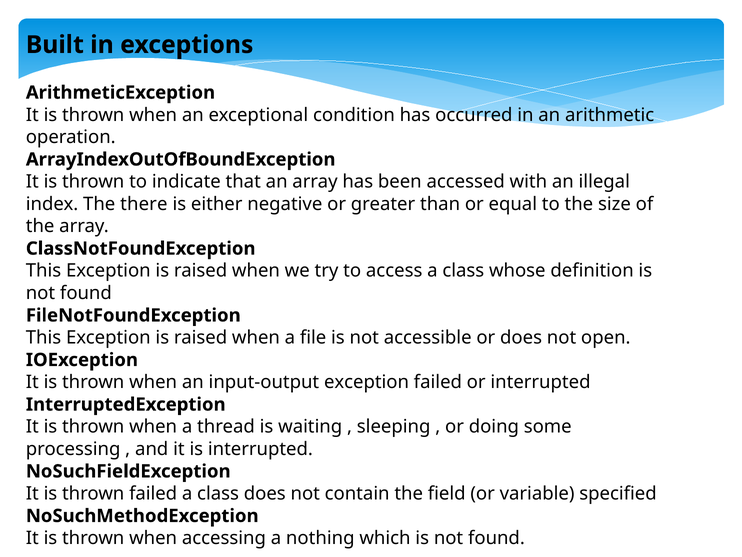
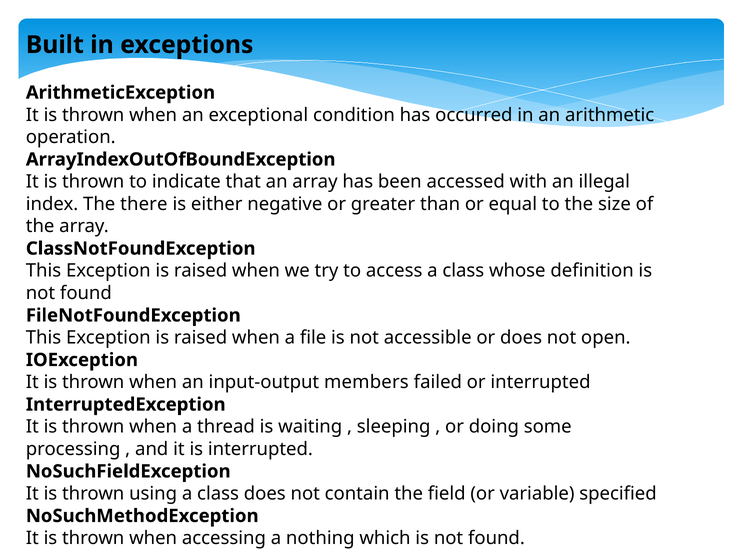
input-output exception: exception -> members
thrown failed: failed -> using
